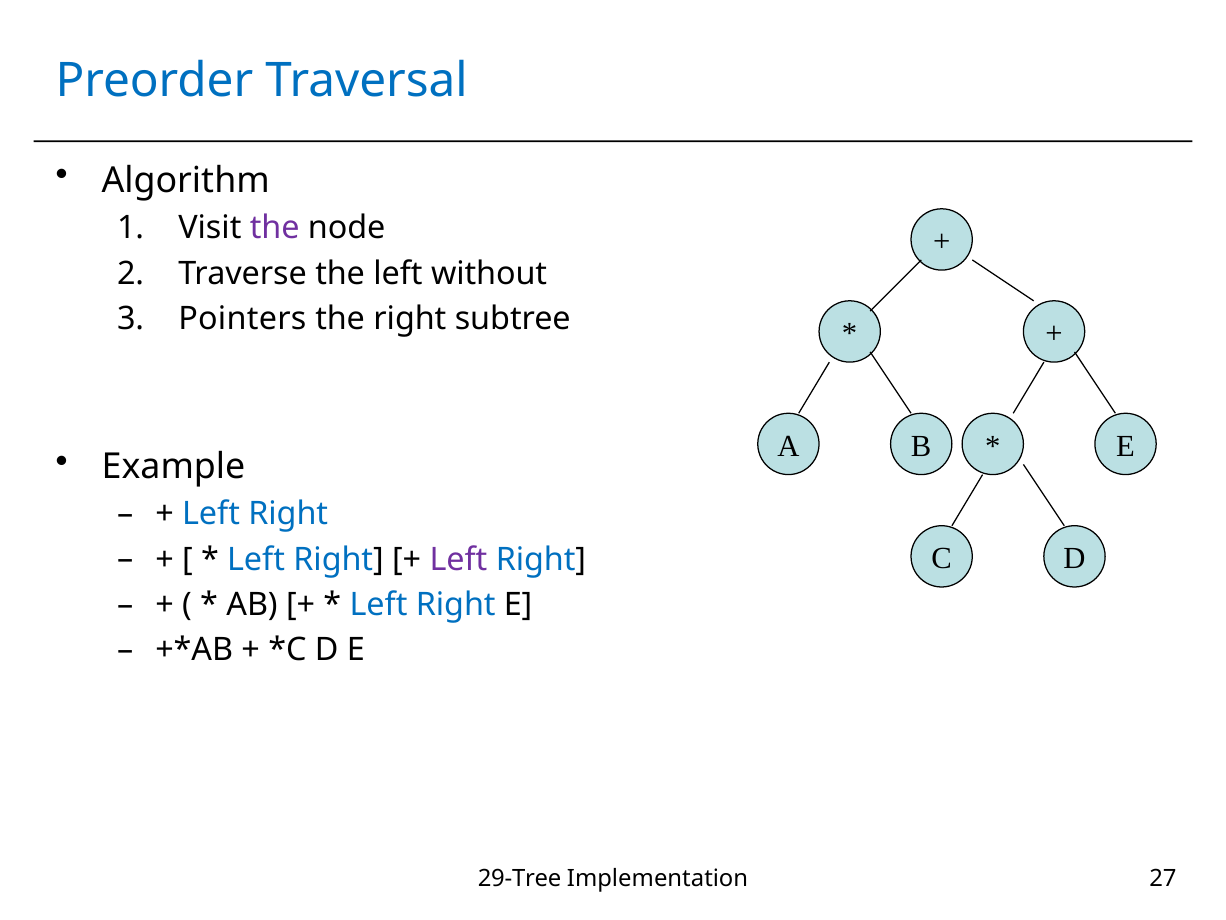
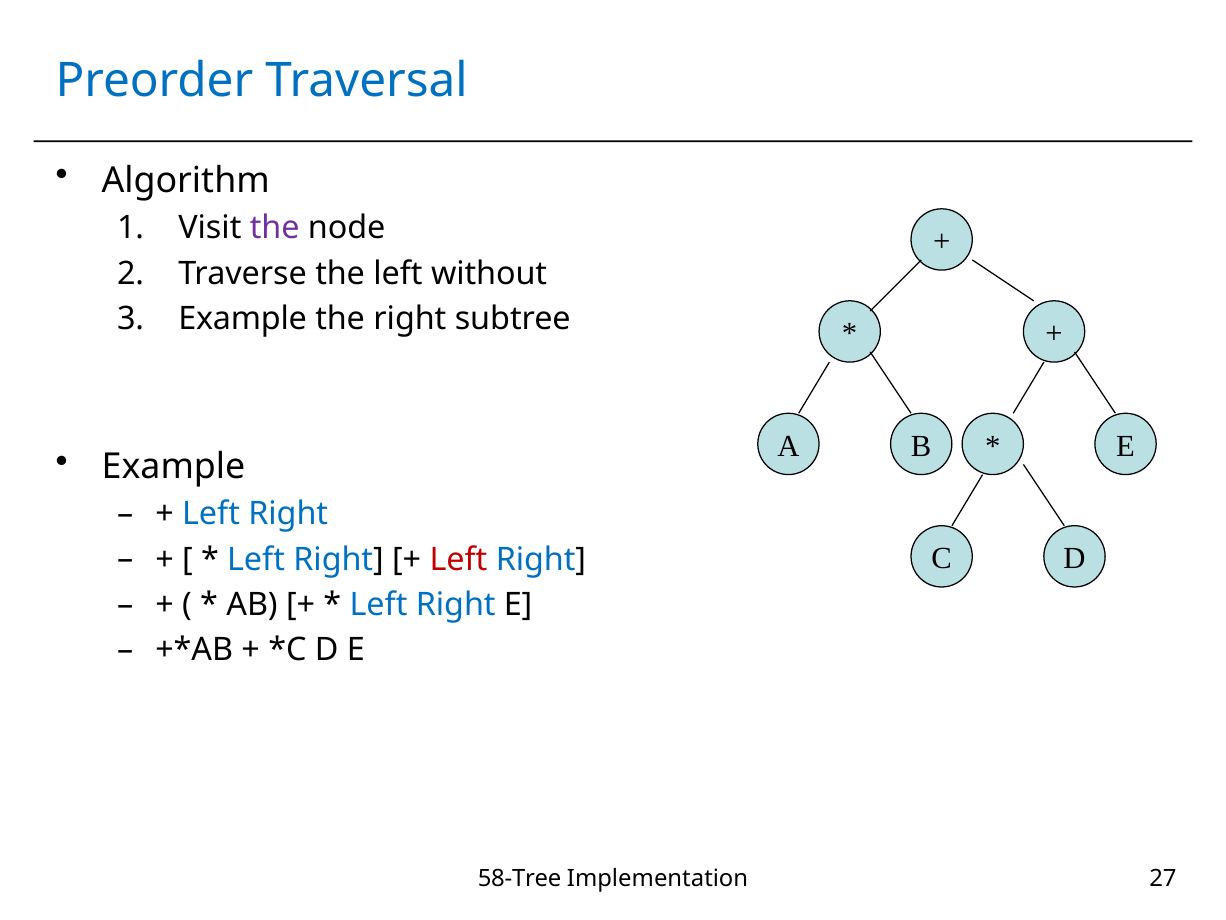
Pointers at (242, 319): Pointers -> Example
Left at (458, 559) colour: purple -> red
29-Tree: 29-Tree -> 58-Tree
